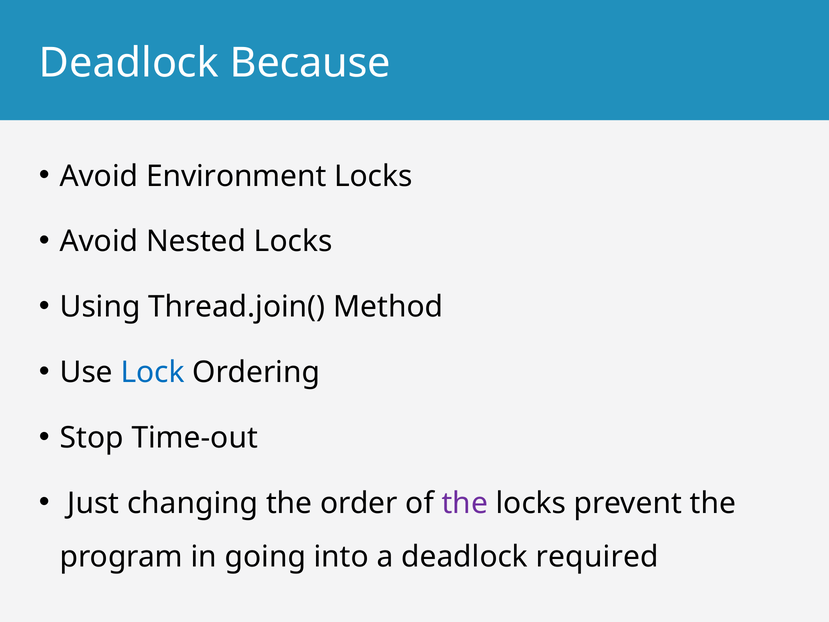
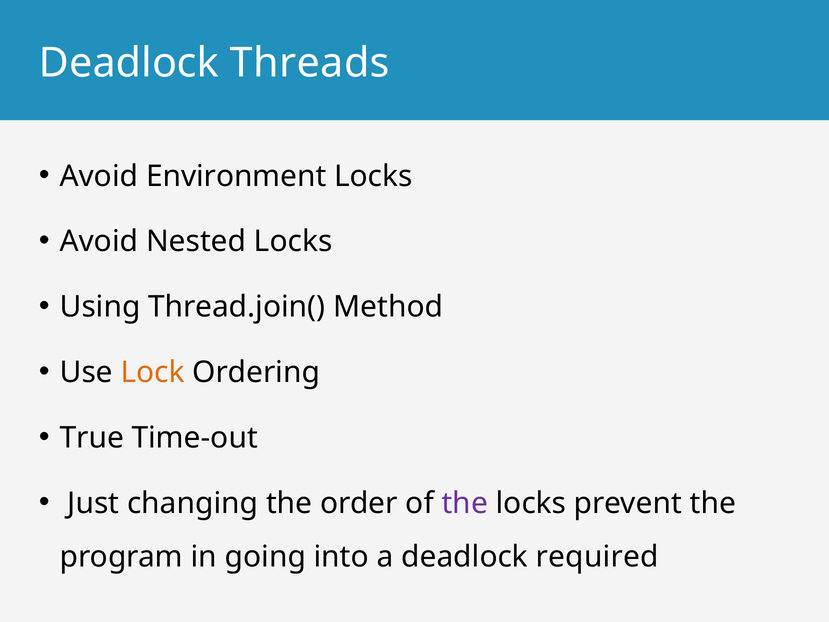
Because: Because -> Threads
Lock colour: blue -> orange
Stop: Stop -> True
